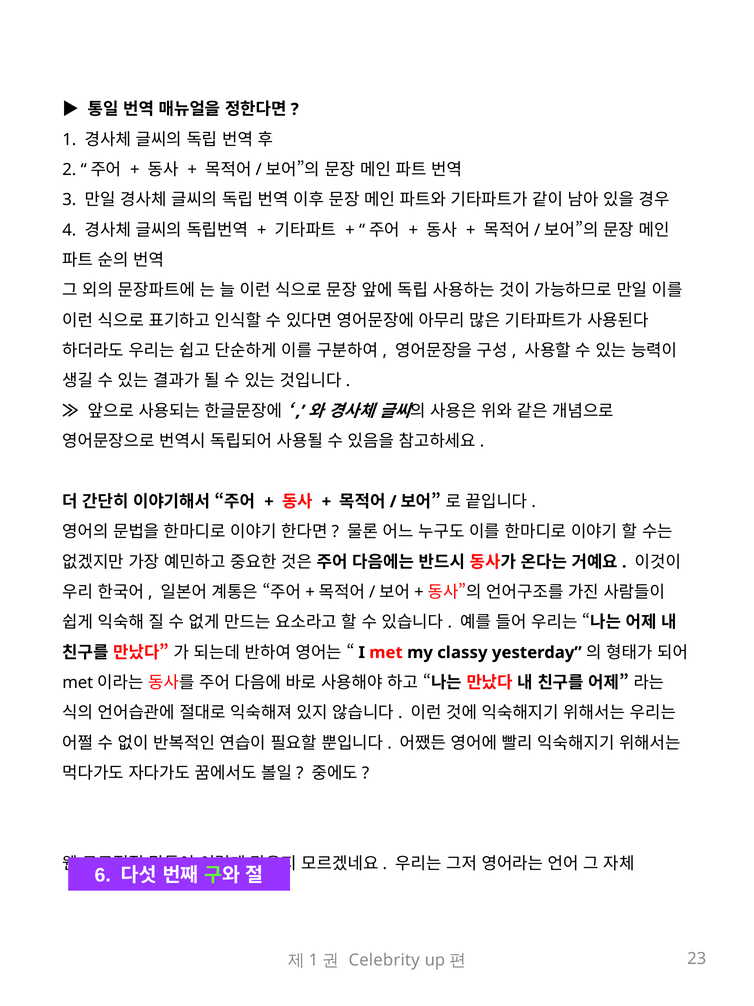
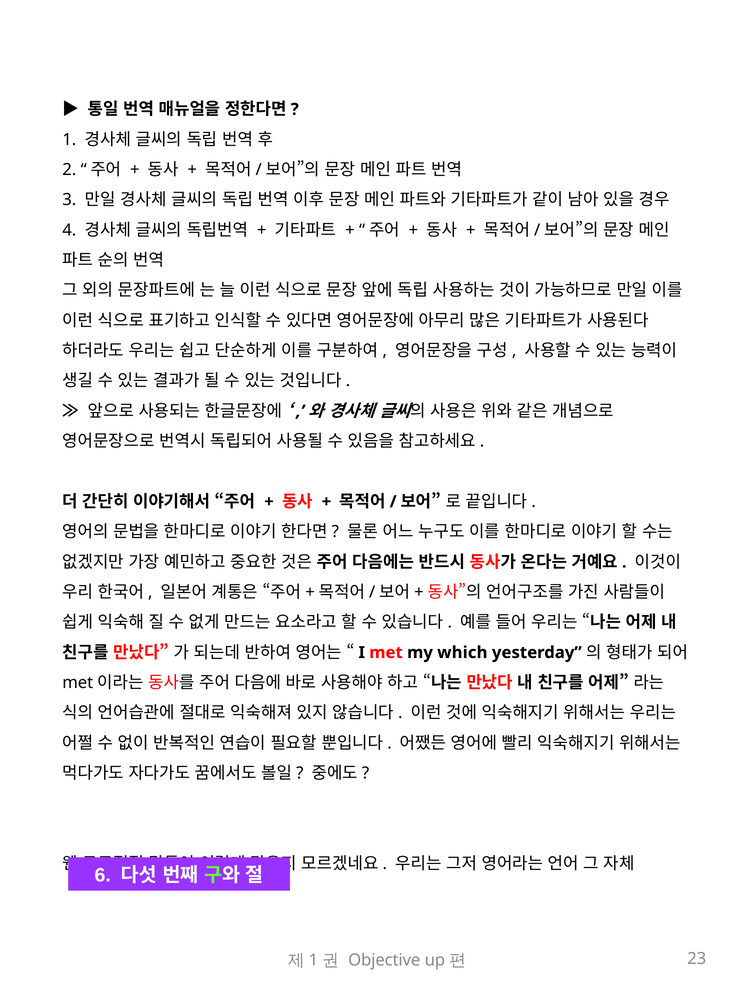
classy: classy -> which
Celebrity: Celebrity -> Objective
